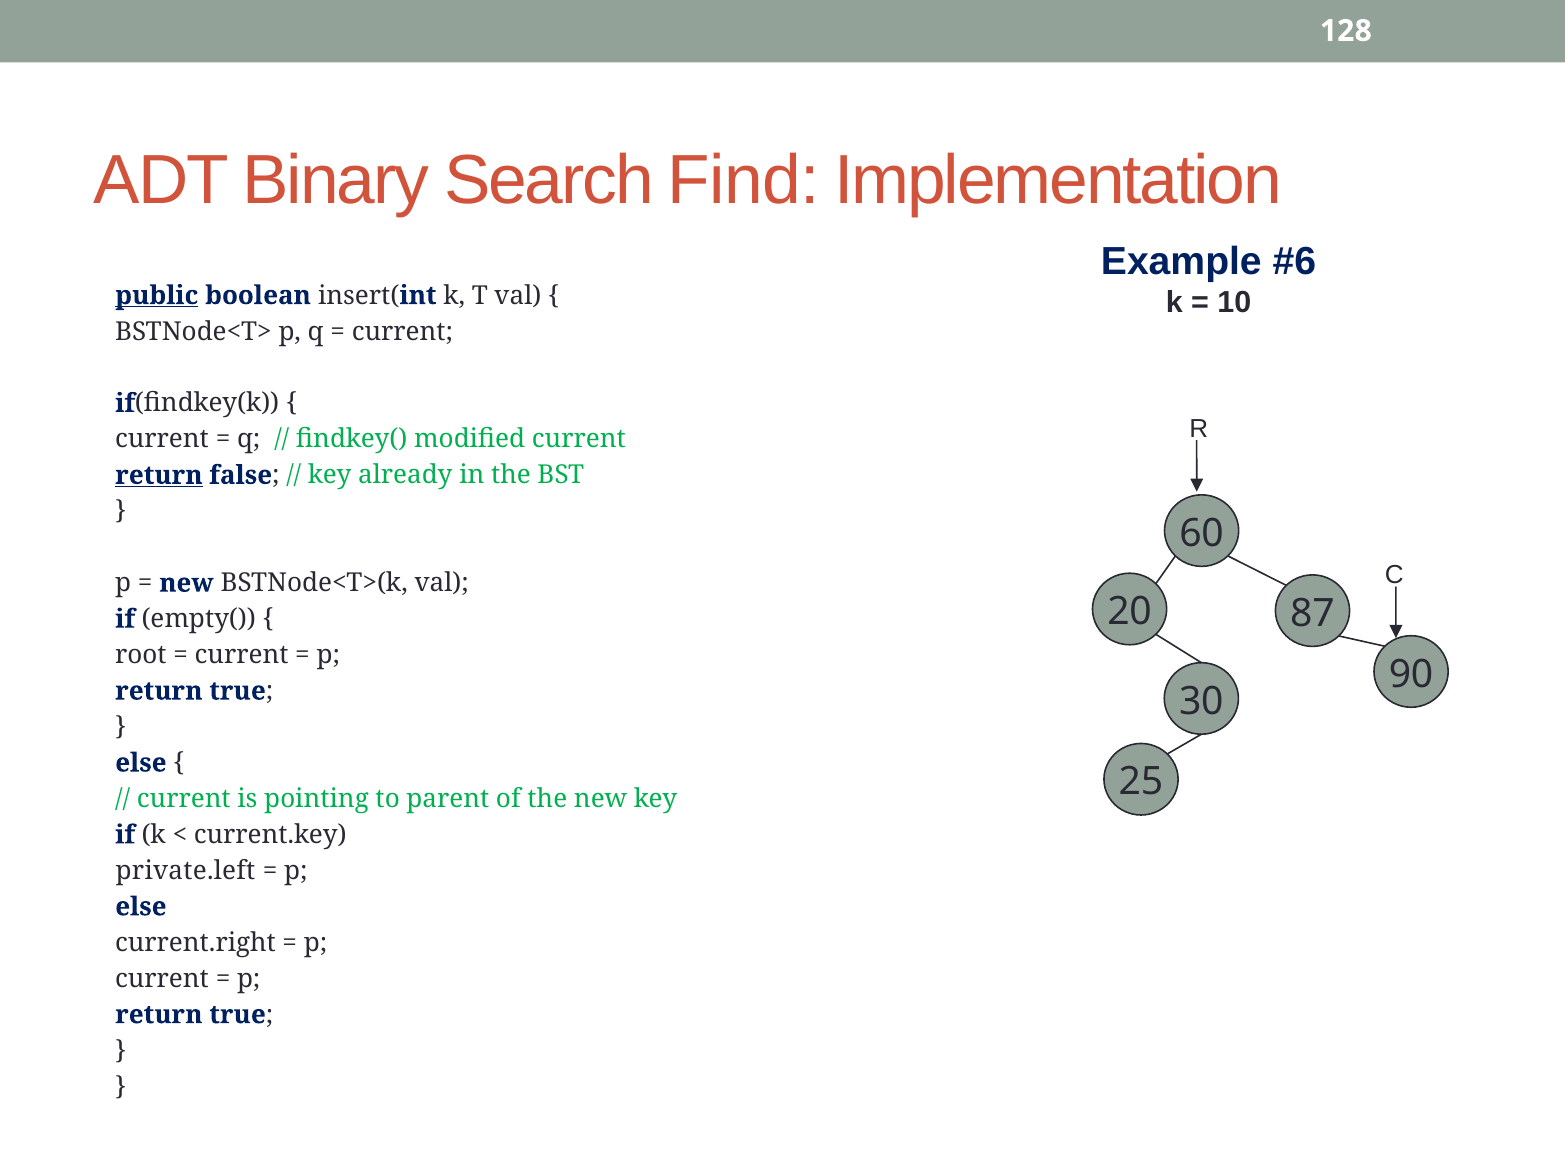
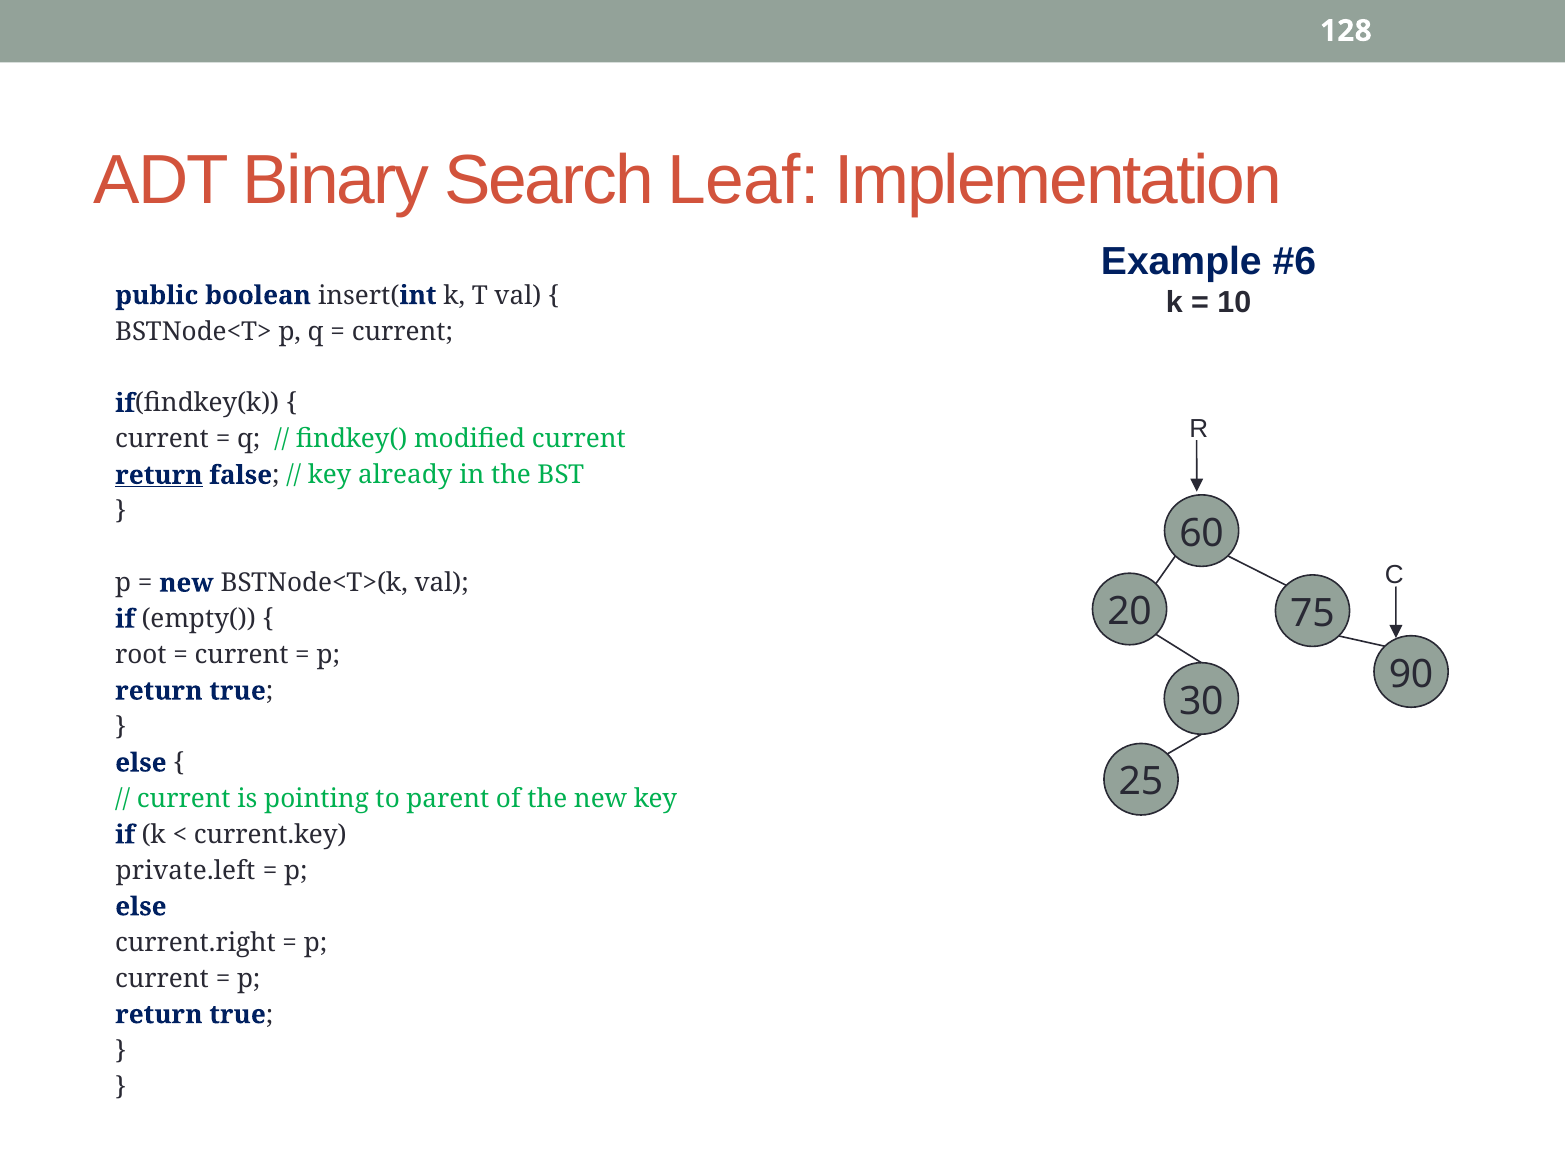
Find: Find -> Leaf
public underline: present -> none
87: 87 -> 75
